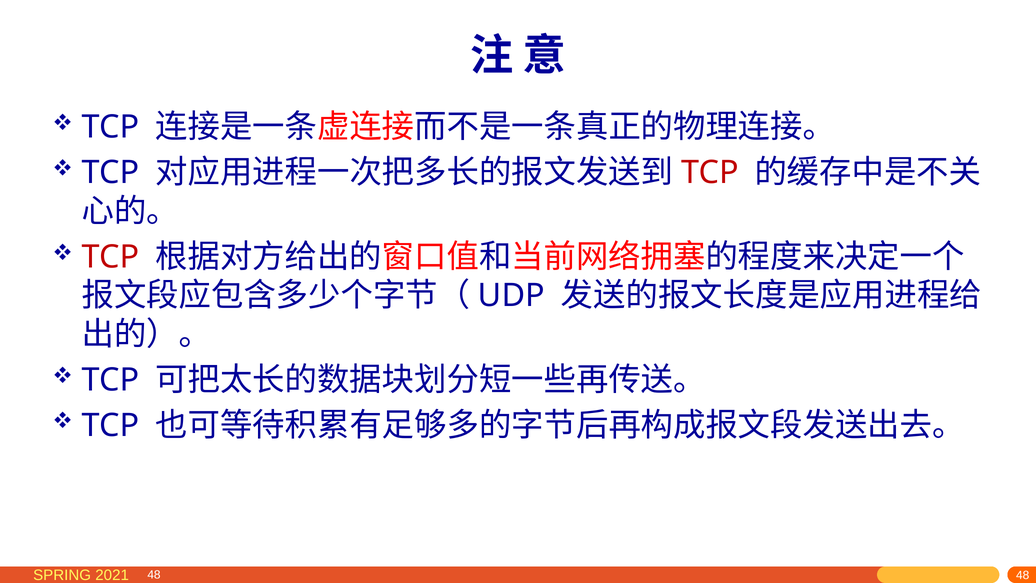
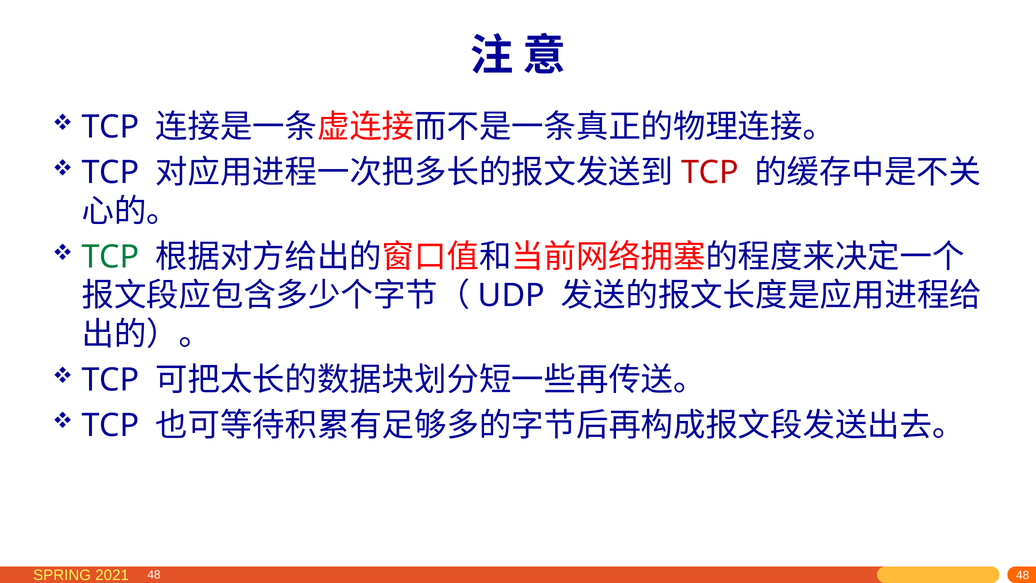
TCP at (111, 257) colour: red -> green
